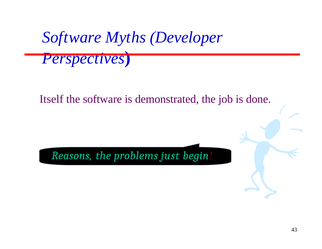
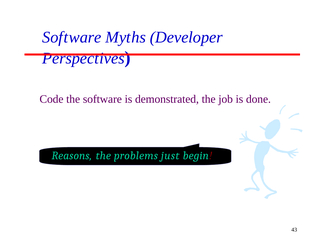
Itself: Itself -> Code
